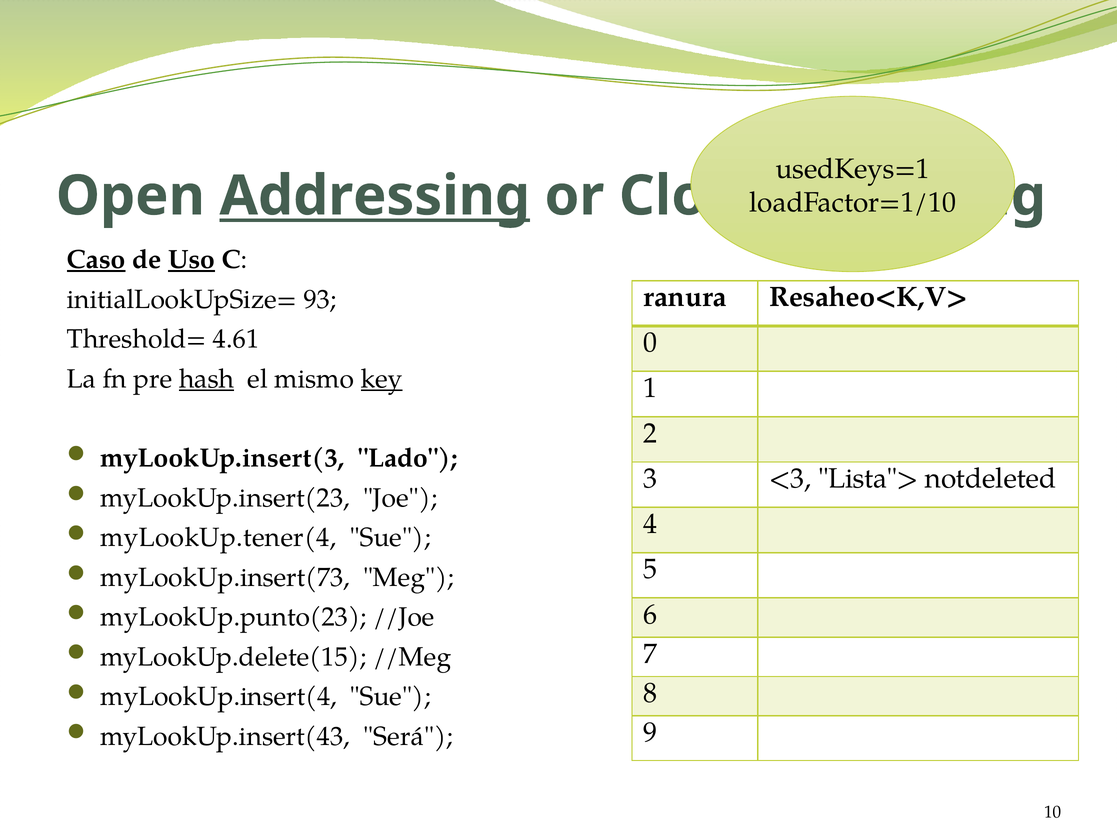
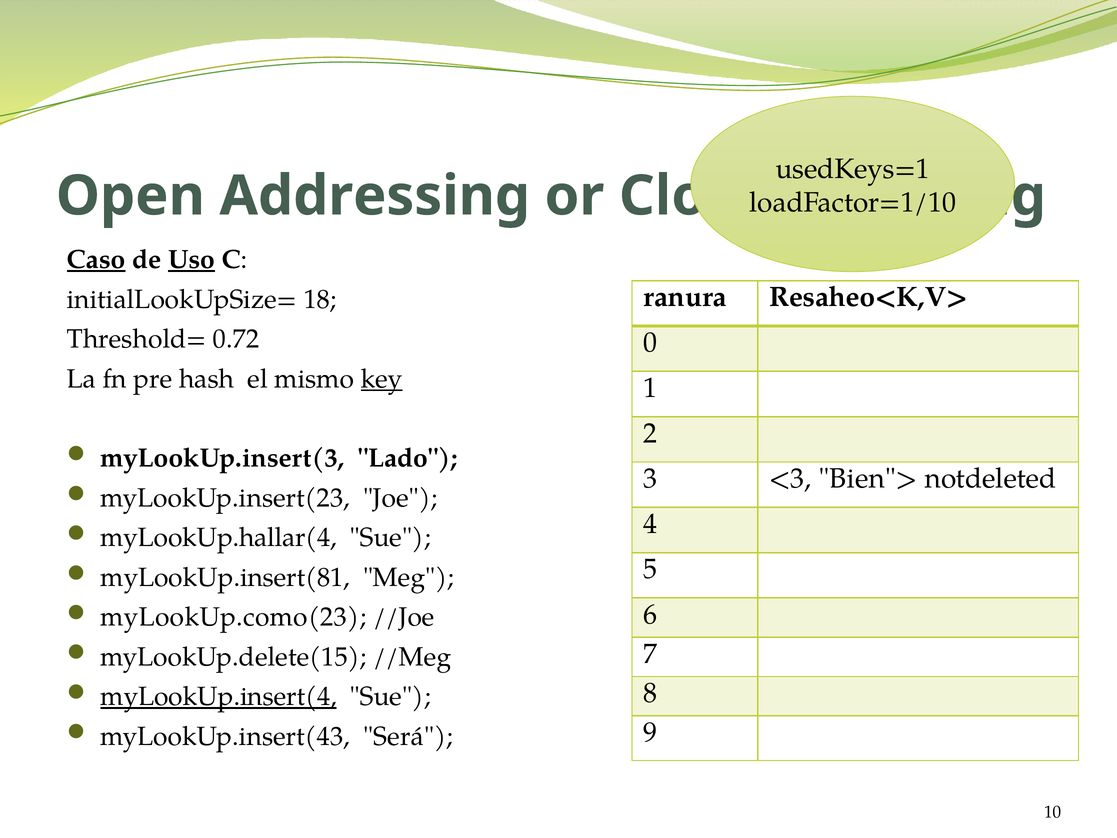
Addressing underline: present -> none
93: 93 -> 18
4.61: 4.61 -> 0.72
hash underline: present -> none
Lista">: Lista"> -> Bien">
myLookUp.tener(4: myLookUp.tener(4 -> myLookUp.hallar(4
myLookUp.insert(73: myLookUp.insert(73 -> myLookUp.insert(81
myLookUp.punto(23: myLookUp.punto(23 -> myLookUp.como(23
myLookUp.insert(4 underline: none -> present
